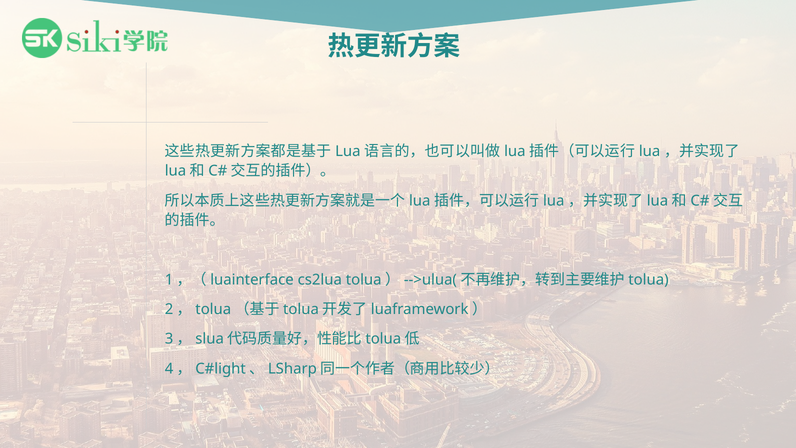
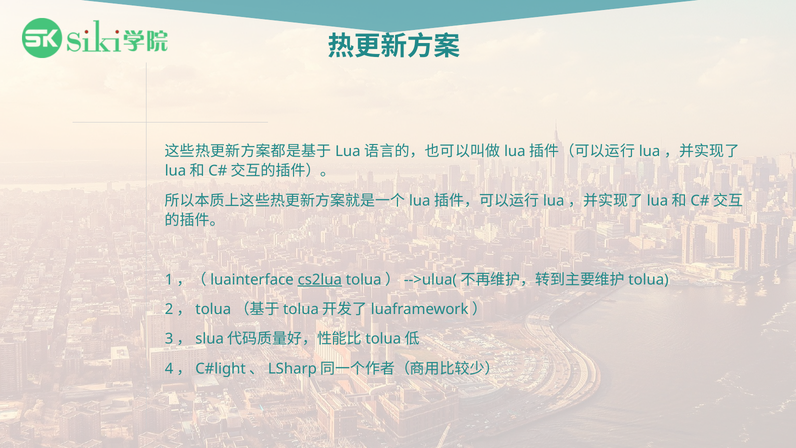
cs2lua underline: none -> present
